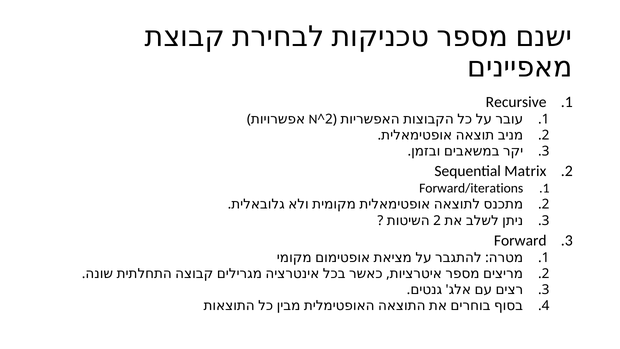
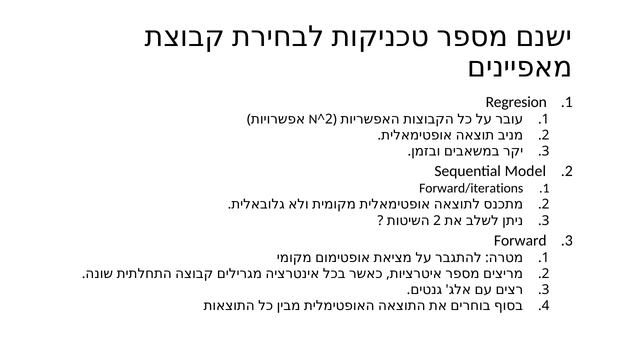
Recursive: Recursive -> Regresion
Matrix: Matrix -> Model
